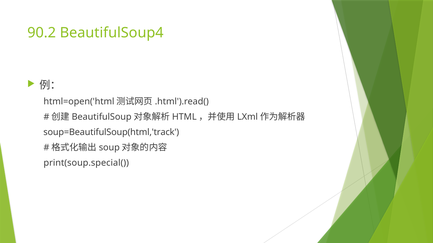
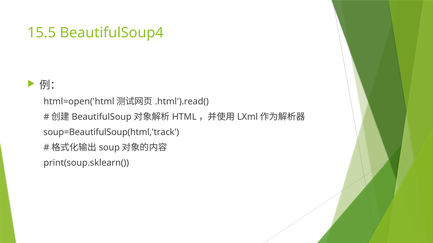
90.2: 90.2 -> 15.5
print(soup.special(: print(soup.special( -> print(soup.sklearn(
